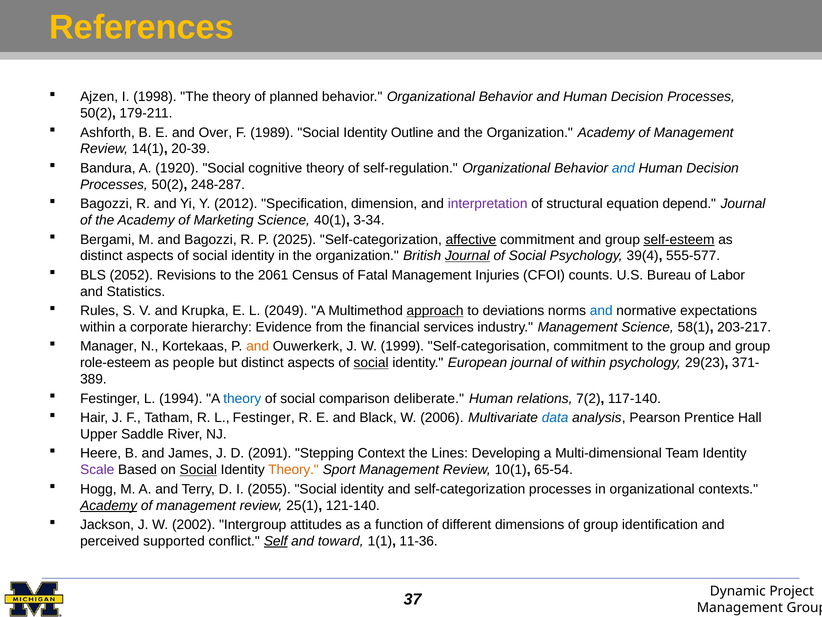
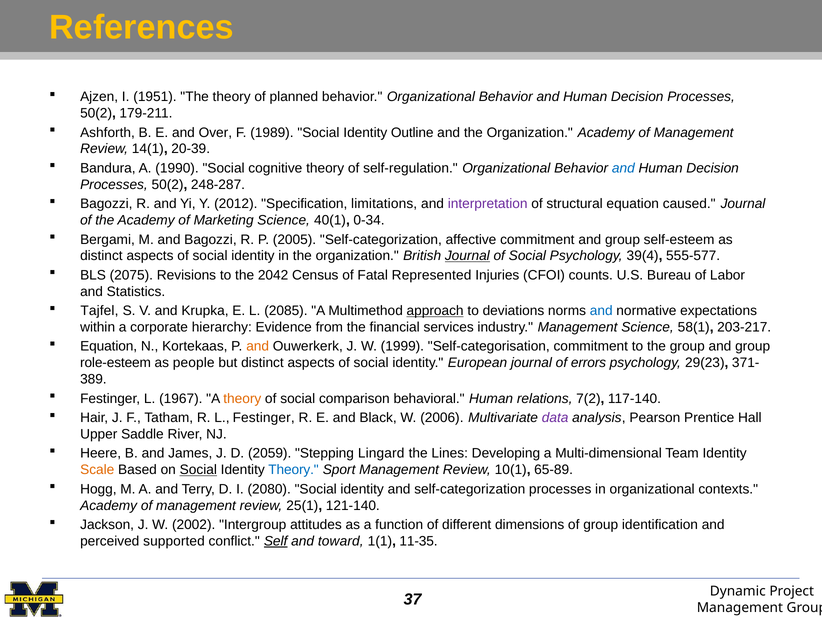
1998: 1998 -> 1951
1920: 1920 -> 1990
dimension: dimension -> limitations
depend: depend -> caused
3-34: 3-34 -> 0-34
2025: 2025 -> 2005
affective underline: present -> none
self-esteem underline: present -> none
2052: 2052 -> 2075
2061: 2061 -> 2042
Fatal Management: Management -> Represented
Rules: Rules -> Tajfel
2049: 2049 -> 2085
Manager at (109, 346): Manager -> Equation
social at (371, 363) underline: present -> none
of within: within -> errors
1994: 1994 -> 1967
theory at (242, 398) colour: blue -> orange
deliberate: deliberate -> behavioral
data colour: blue -> purple
2091: 2091 -> 2059
Context: Context -> Lingard
Scale colour: purple -> orange
Theory at (293, 470) colour: orange -> blue
65-54: 65-54 -> 65-89
2055: 2055 -> 2080
Academy at (109, 505) underline: present -> none
11-36: 11-36 -> 11-35
